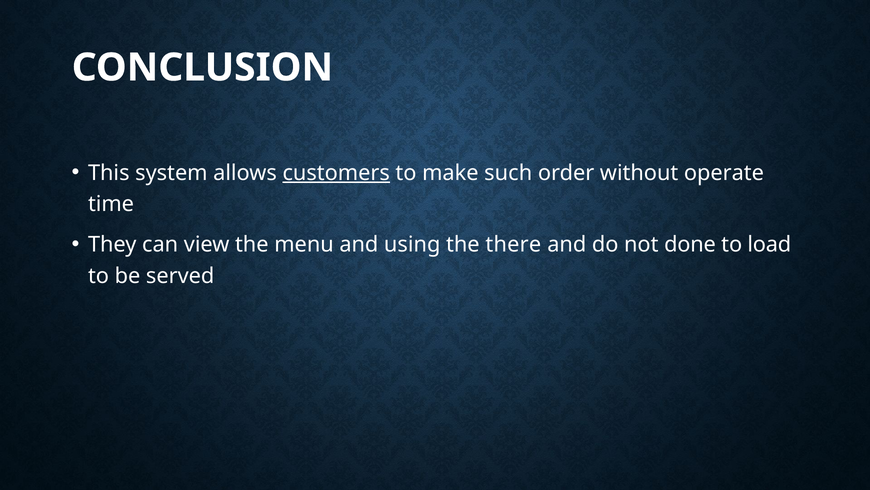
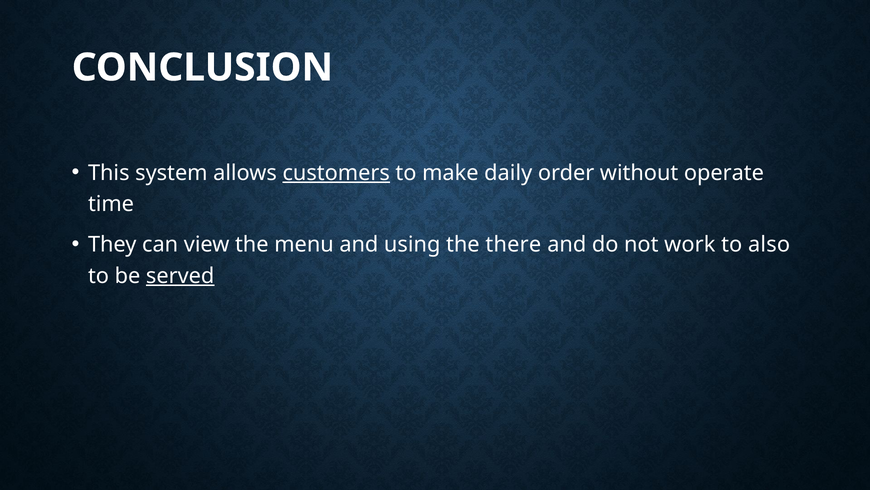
such: such -> daily
done: done -> work
load: load -> also
served underline: none -> present
